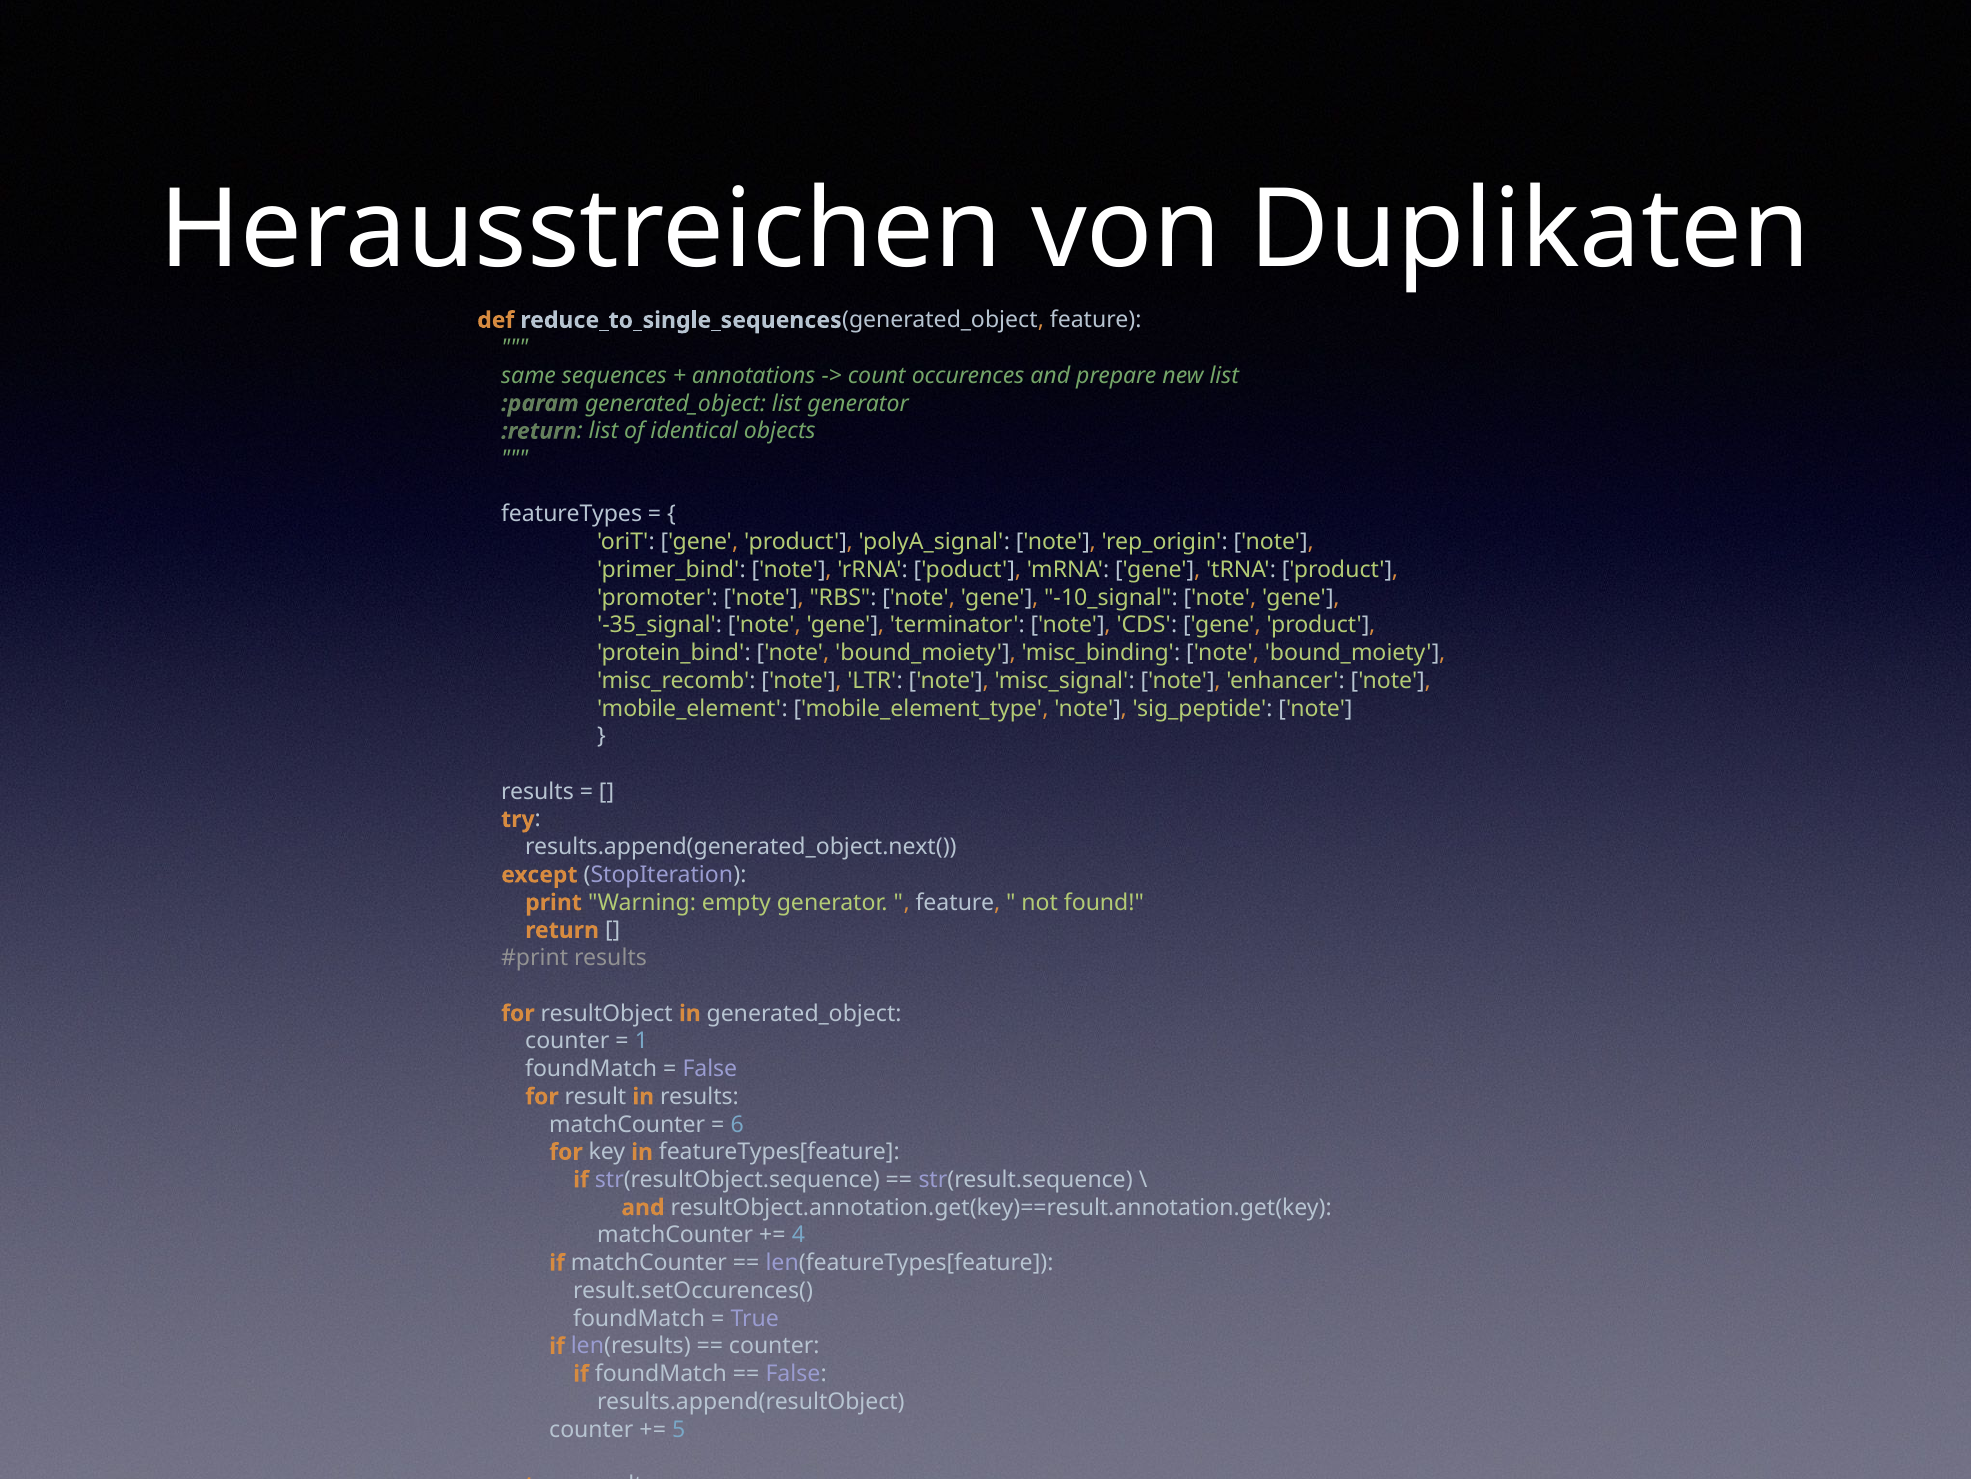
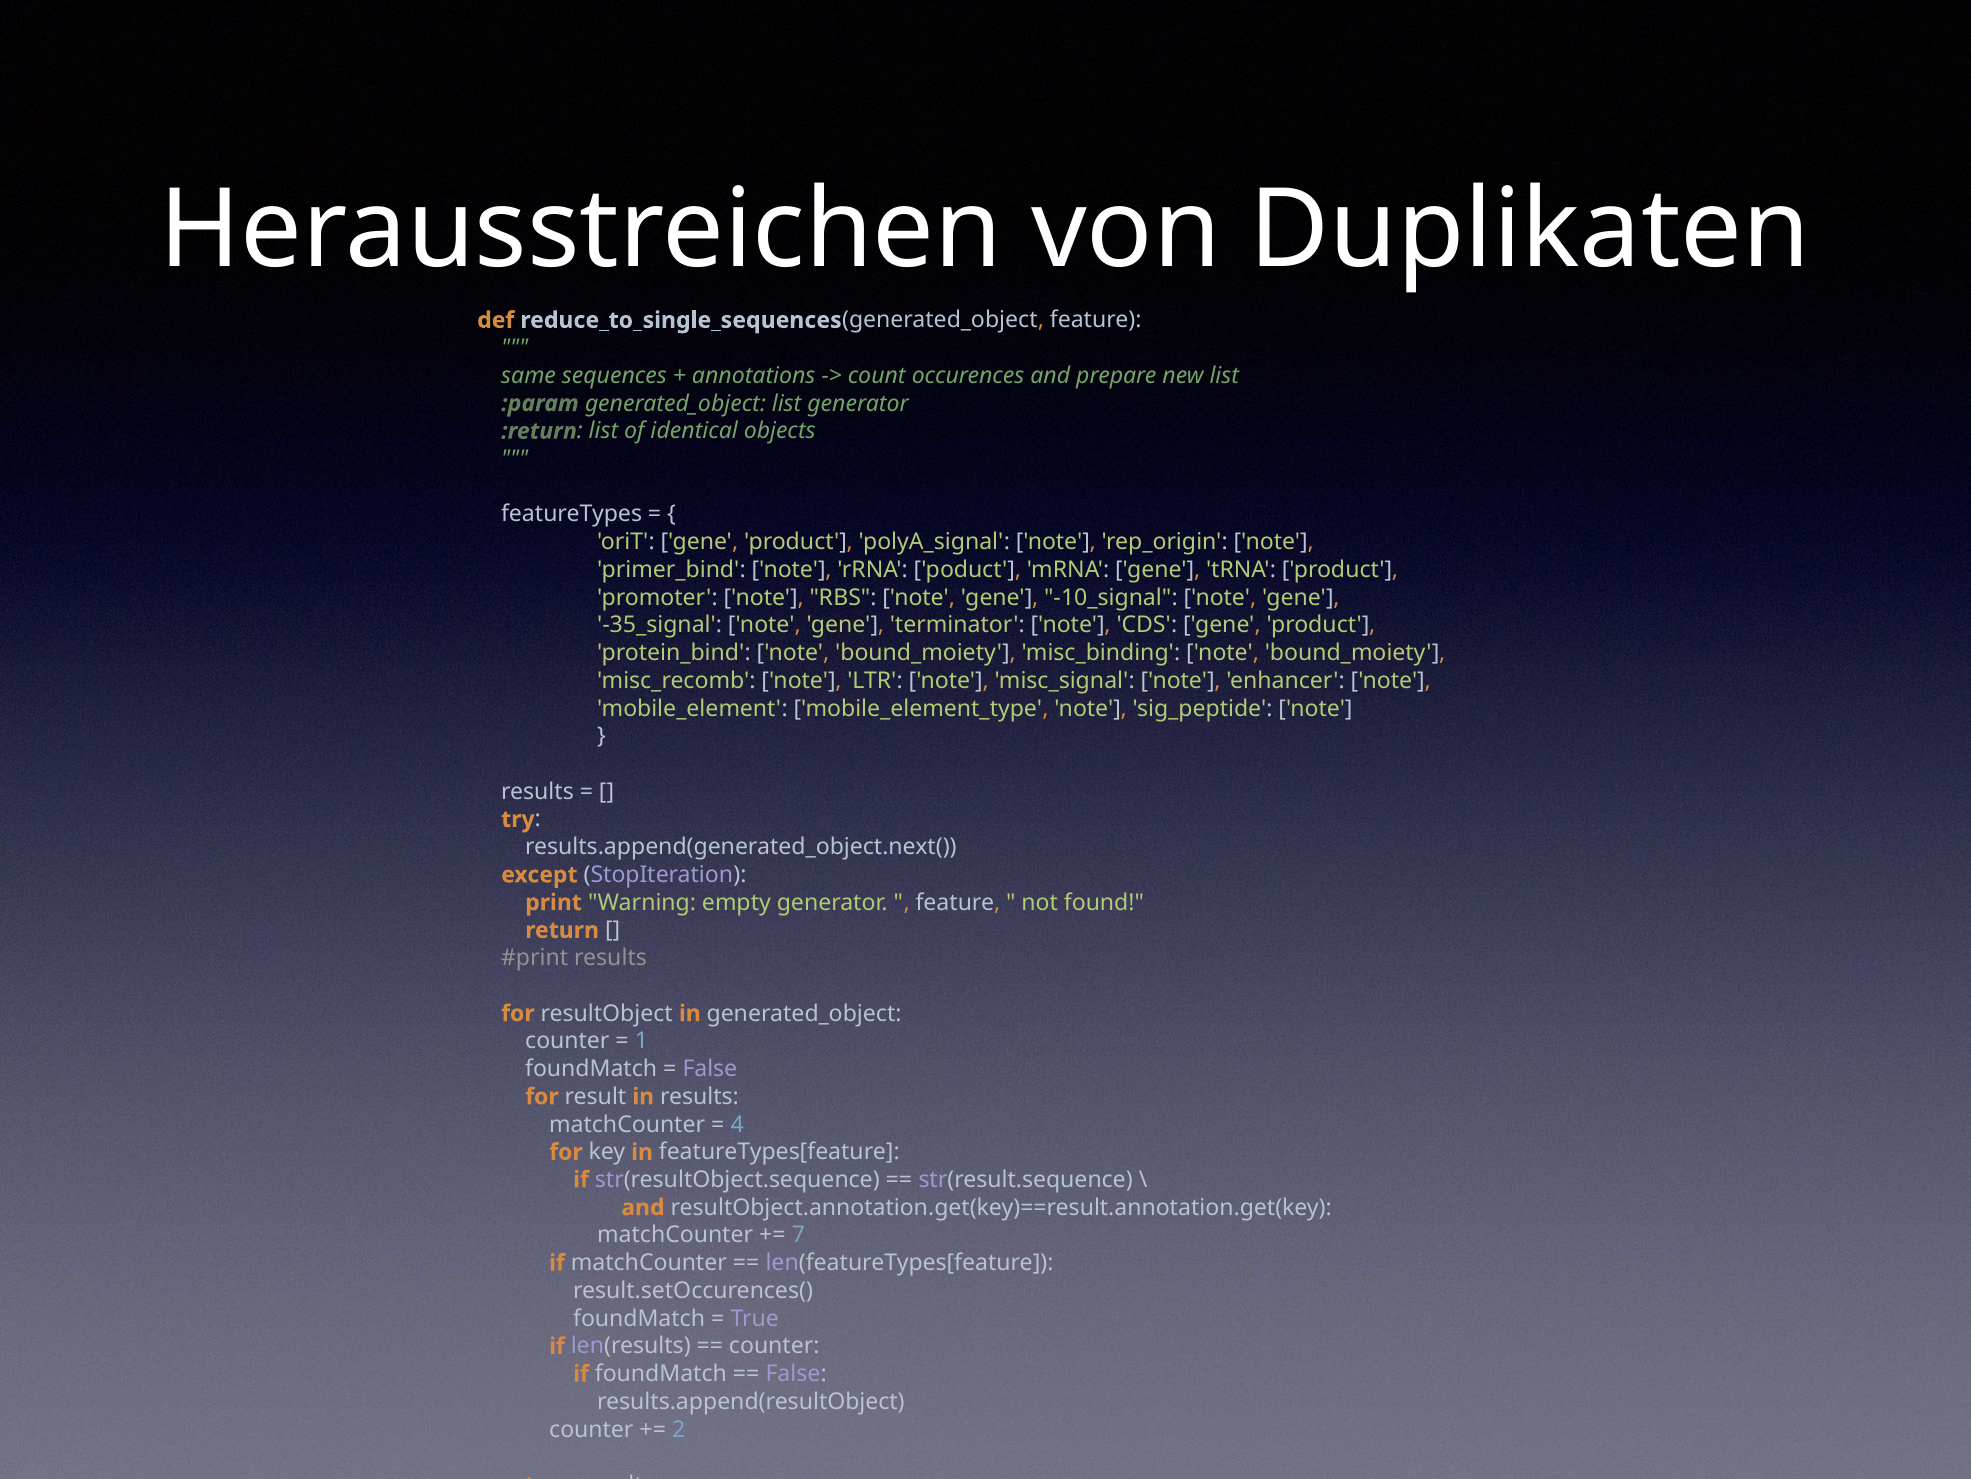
6: 6 -> 4
4: 4 -> 7
5: 5 -> 2
